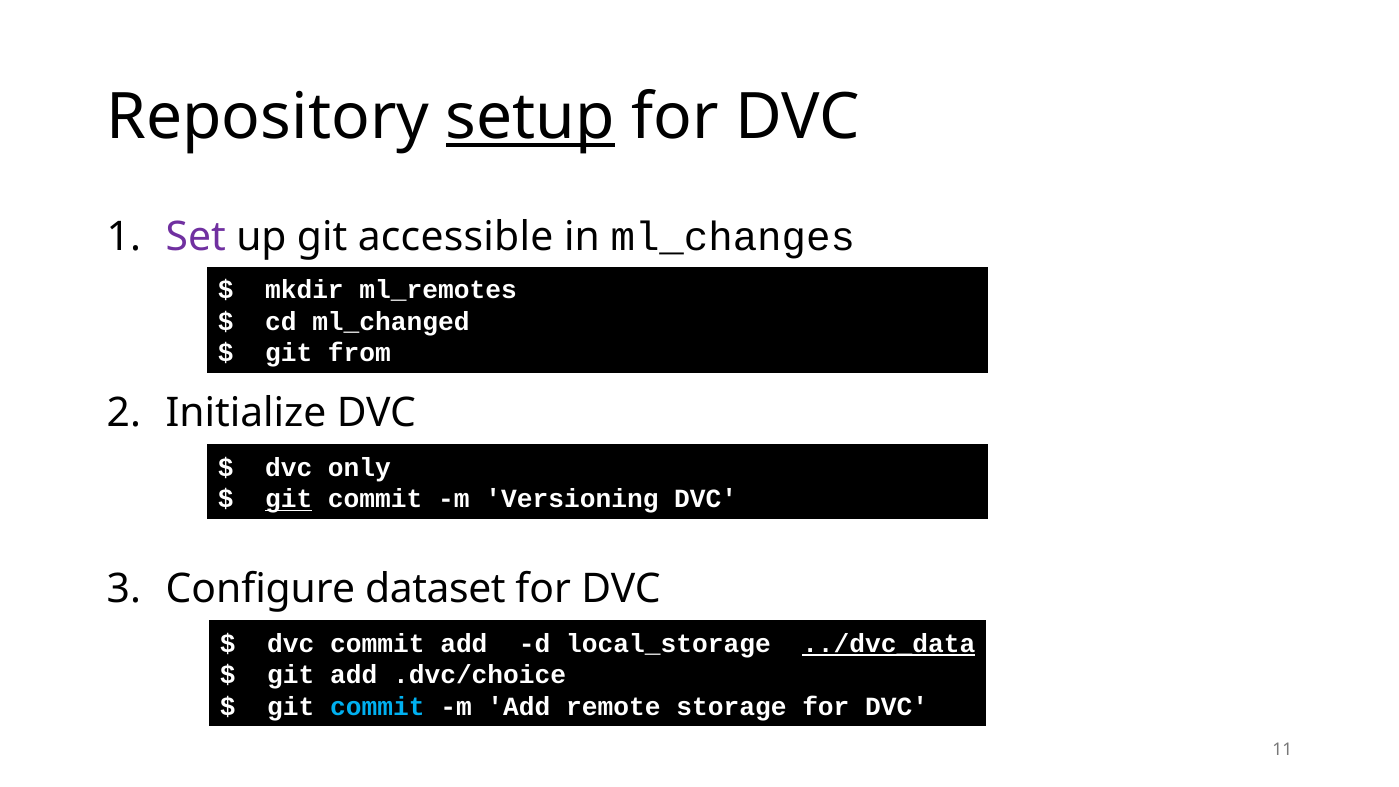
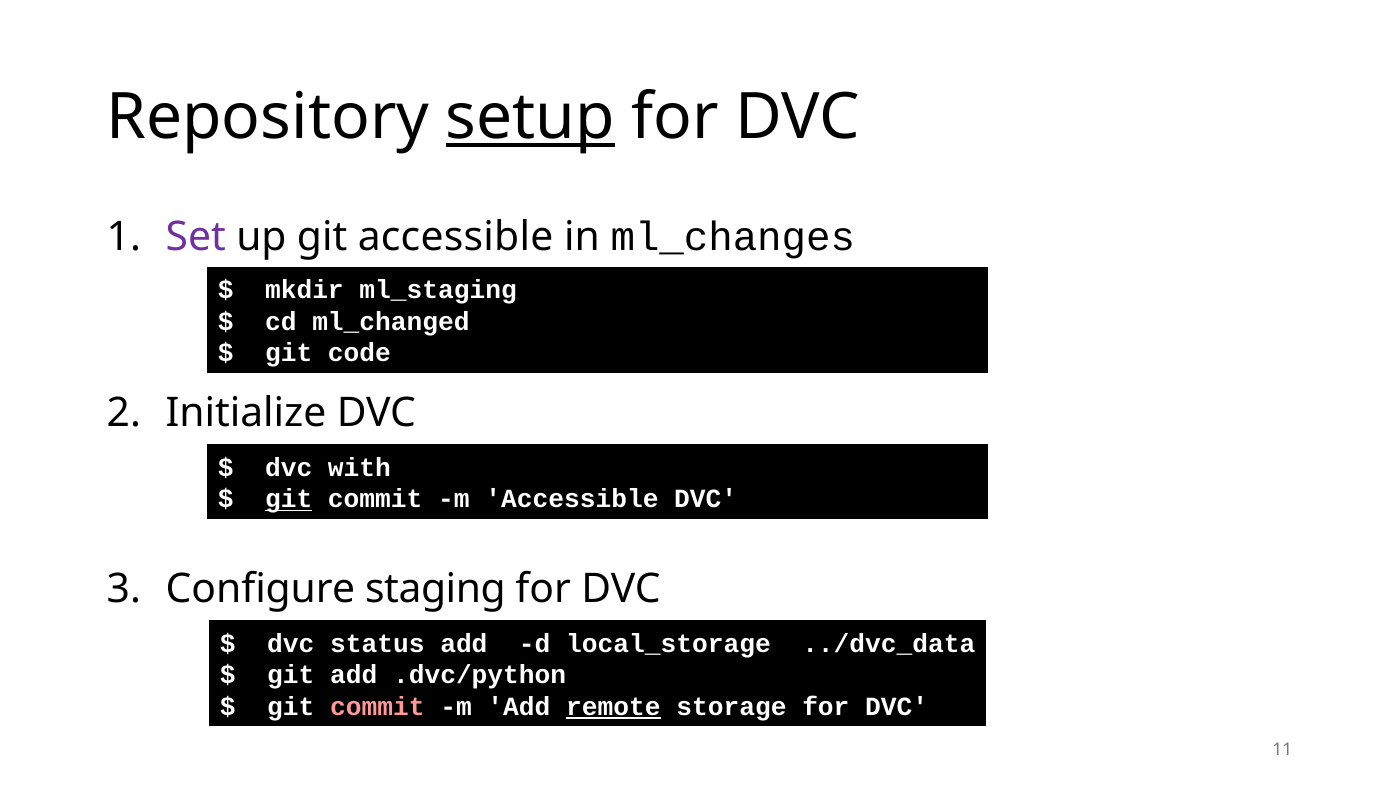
ml_remotes: ml_remotes -> ml_staging
from: from -> code
only: only -> with
m Versioning: Versioning -> Accessible
dataset: dataset -> staging
dvc commit: commit -> status
../dvc_data underline: present -> none
.dvc/choice: .dvc/choice -> .dvc/python
commit at (377, 707) colour: light blue -> pink
remote underline: none -> present
